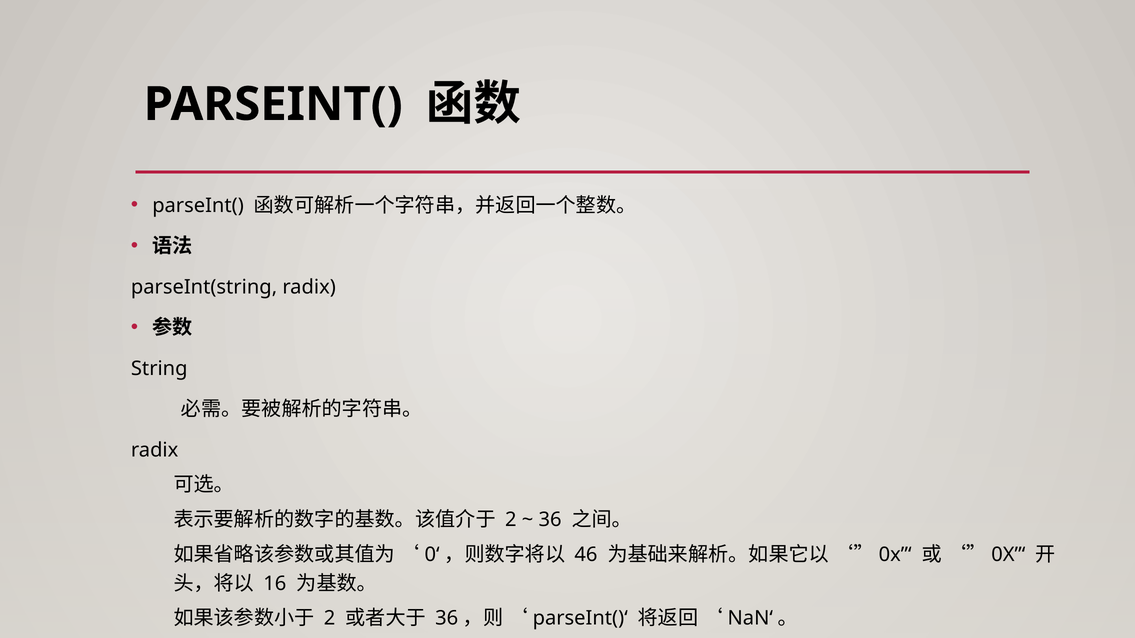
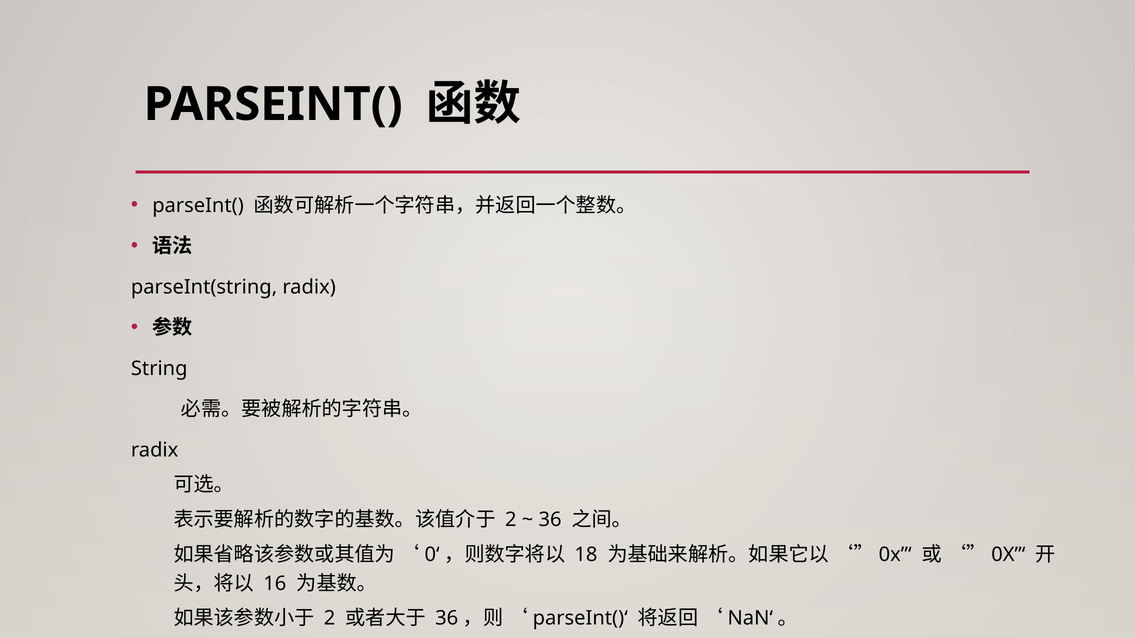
46: 46 -> 18
